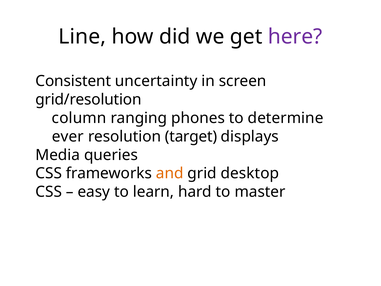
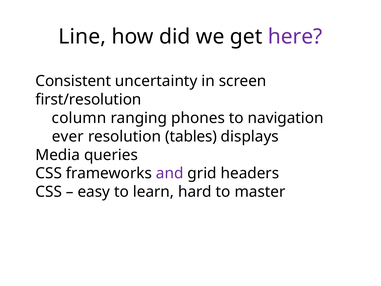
grid/resolution: grid/resolution -> first/resolution
determine: determine -> navigation
target: target -> tables
and colour: orange -> purple
desktop: desktop -> headers
